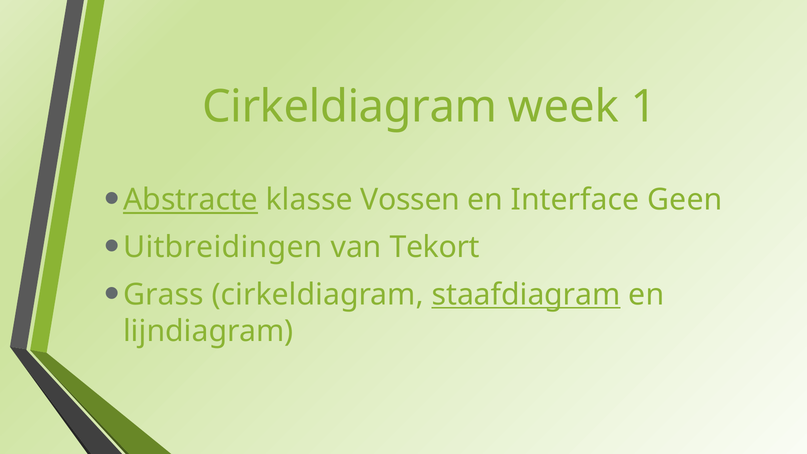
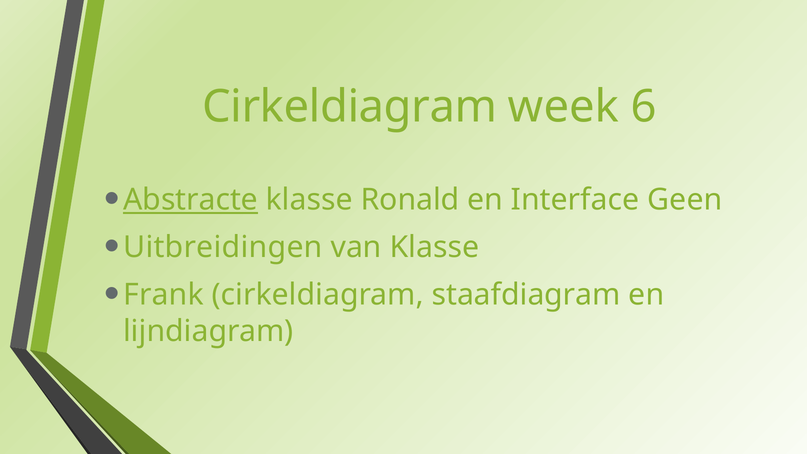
1: 1 -> 6
Vossen: Vossen -> Ronald
van Tekort: Tekort -> Klasse
Grass: Grass -> Frank
staafdiagram underline: present -> none
